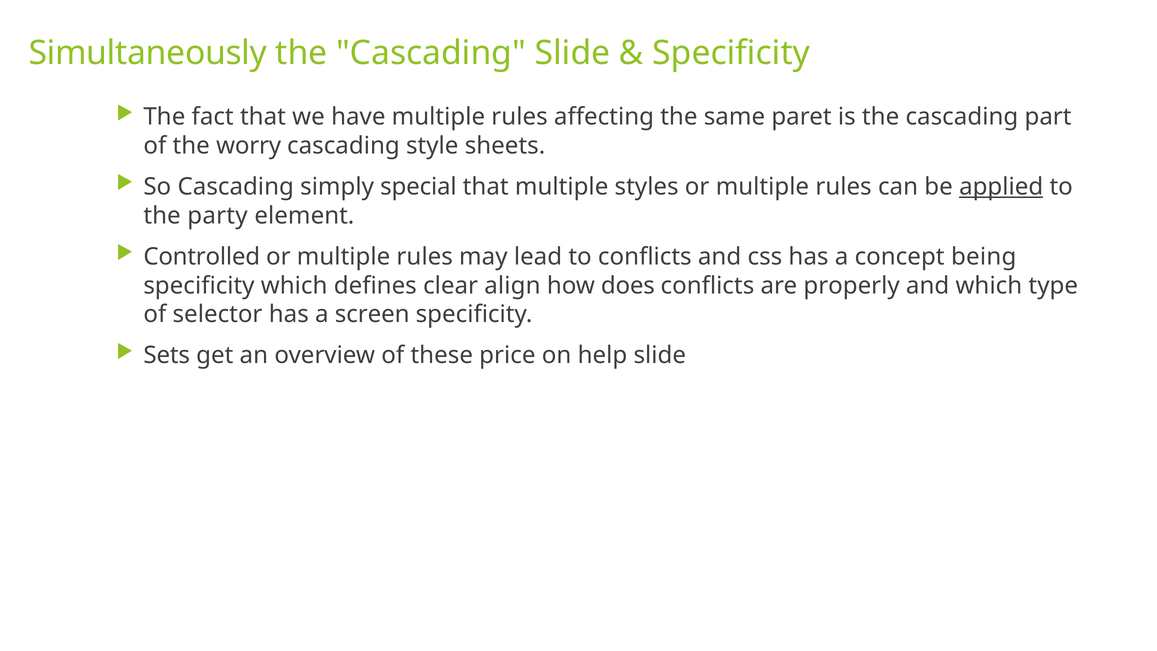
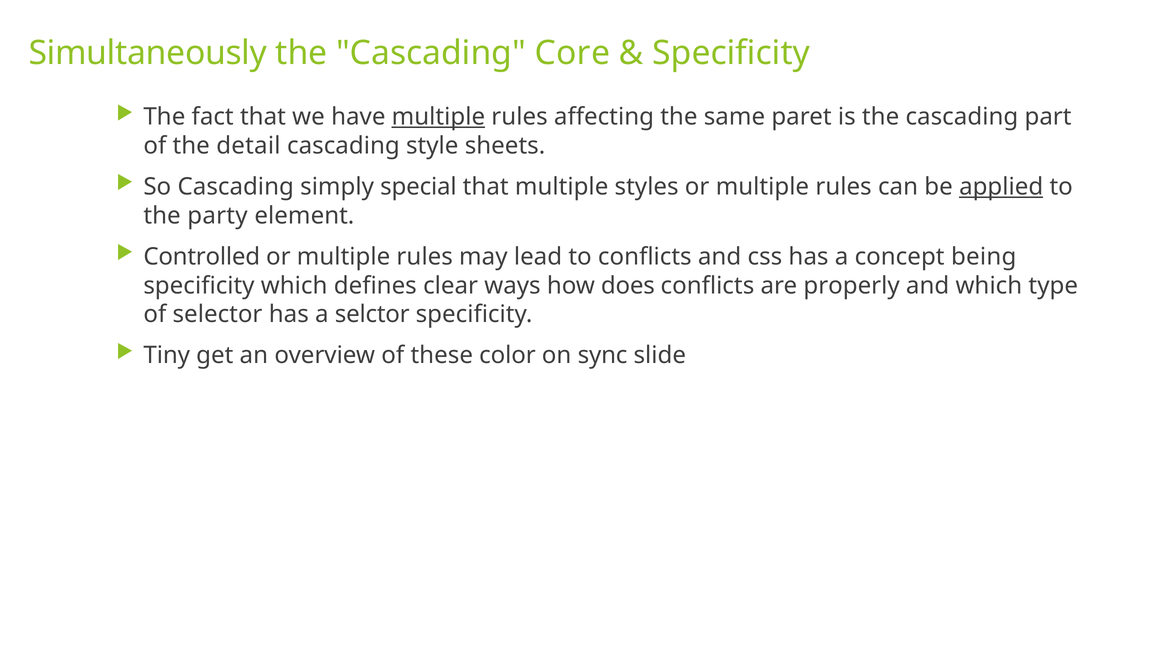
Cascading Slide: Slide -> Core
multiple at (438, 117) underline: none -> present
worry: worry -> detail
align: align -> ways
screen: screen -> selctor
Sets: Sets -> Tiny
price: price -> color
help: help -> sync
